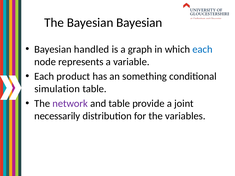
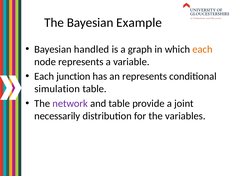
Bayesian Bayesian: Bayesian -> Example
each at (203, 49) colour: blue -> orange
product: product -> junction
an something: something -> represents
